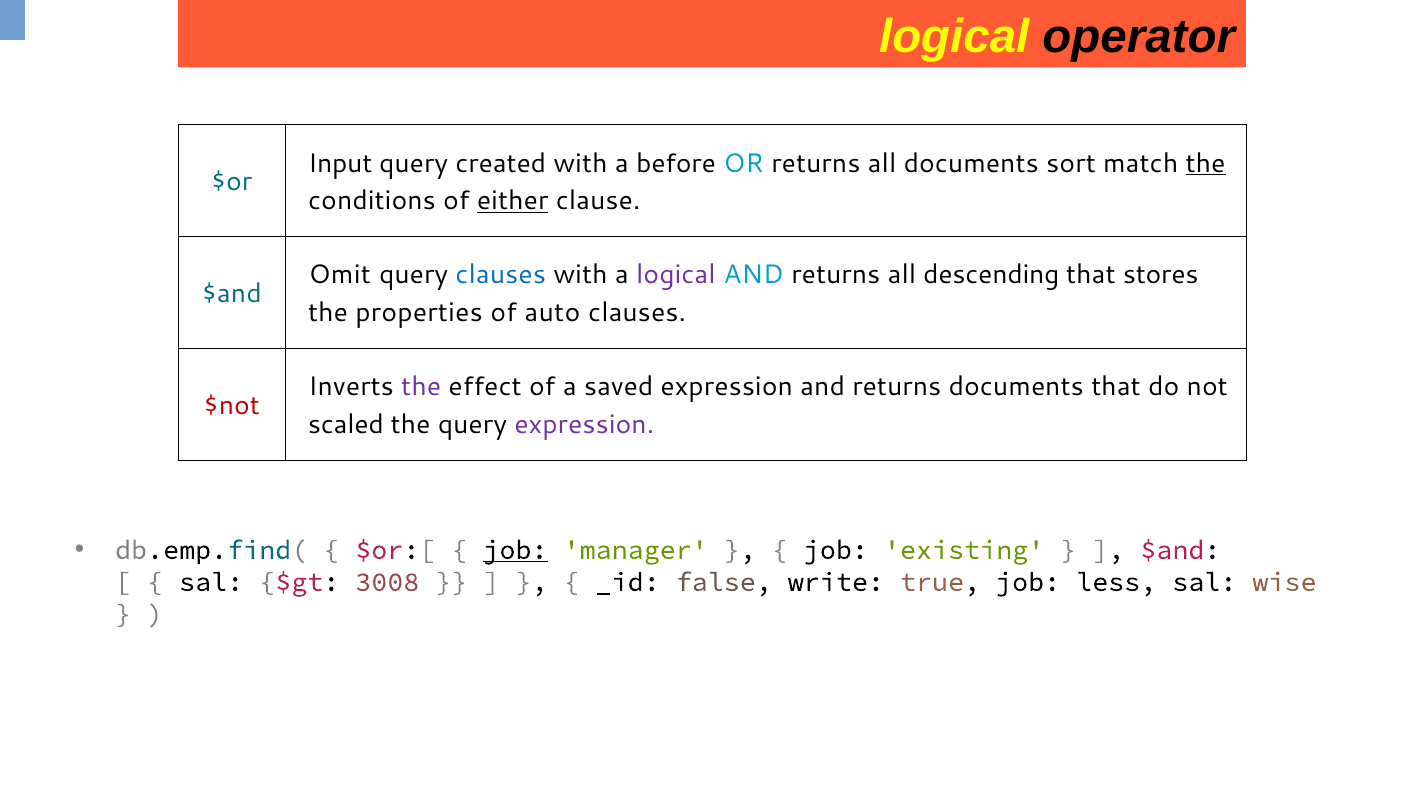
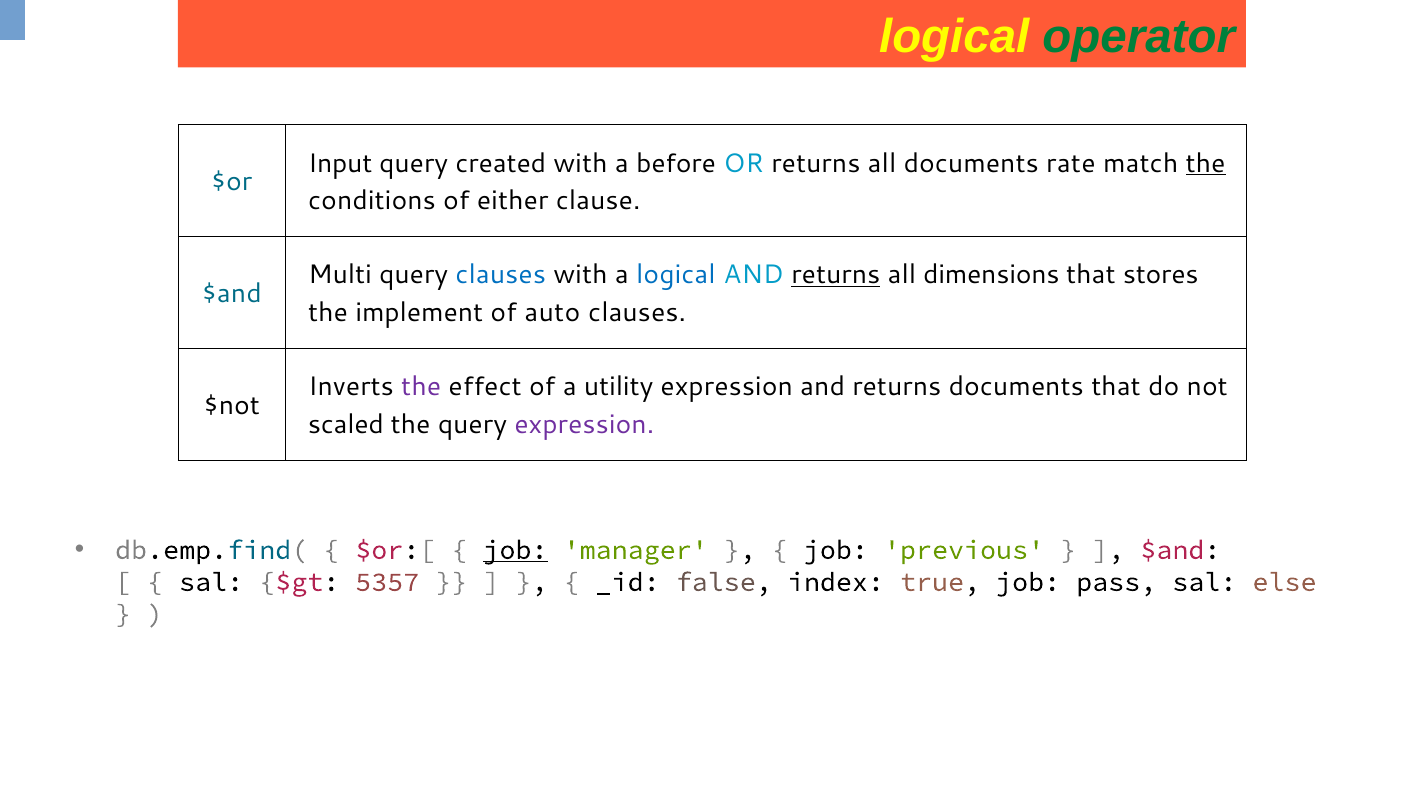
operator colour: black -> green
sort: sort -> rate
either underline: present -> none
Omit: Omit -> Multi
logical at (676, 275) colour: purple -> blue
returns at (836, 275) underline: none -> present
descending: descending -> dimensions
properties: properties -> implement
saved: saved -> utility
$not colour: red -> black
existing: existing -> previous
3008: 3008 -> 5357
write: write -> index
less: less -> pass
wise: wise -> else
